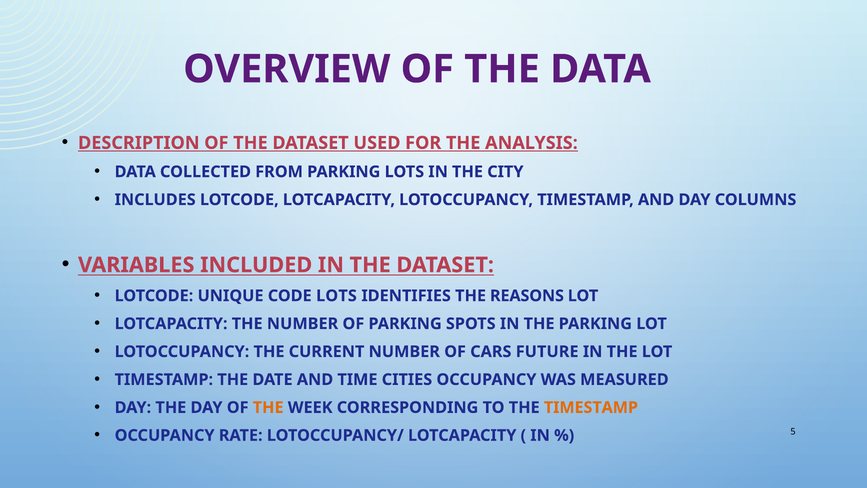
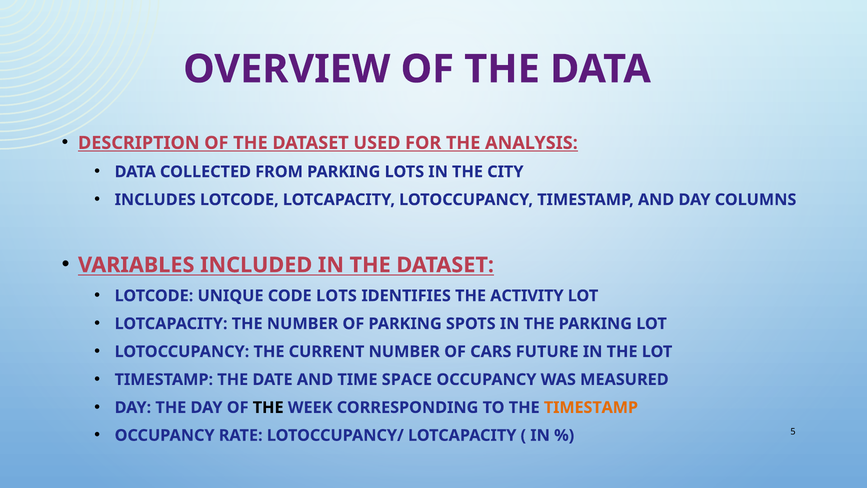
REASONS: REASONS -> ACTIVITY
CITIES: CITIES -> SPACE
THE at (268, 407) colour: orange -> black
